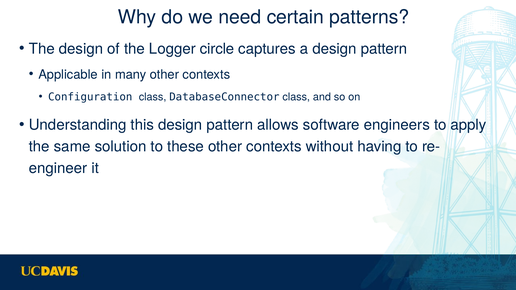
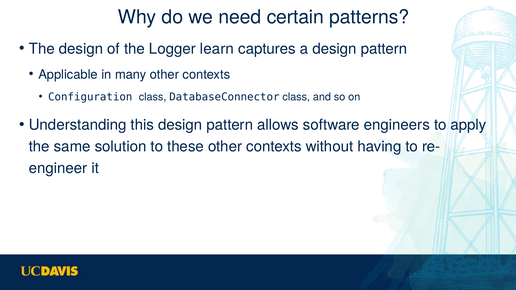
circle: circle -> learn
